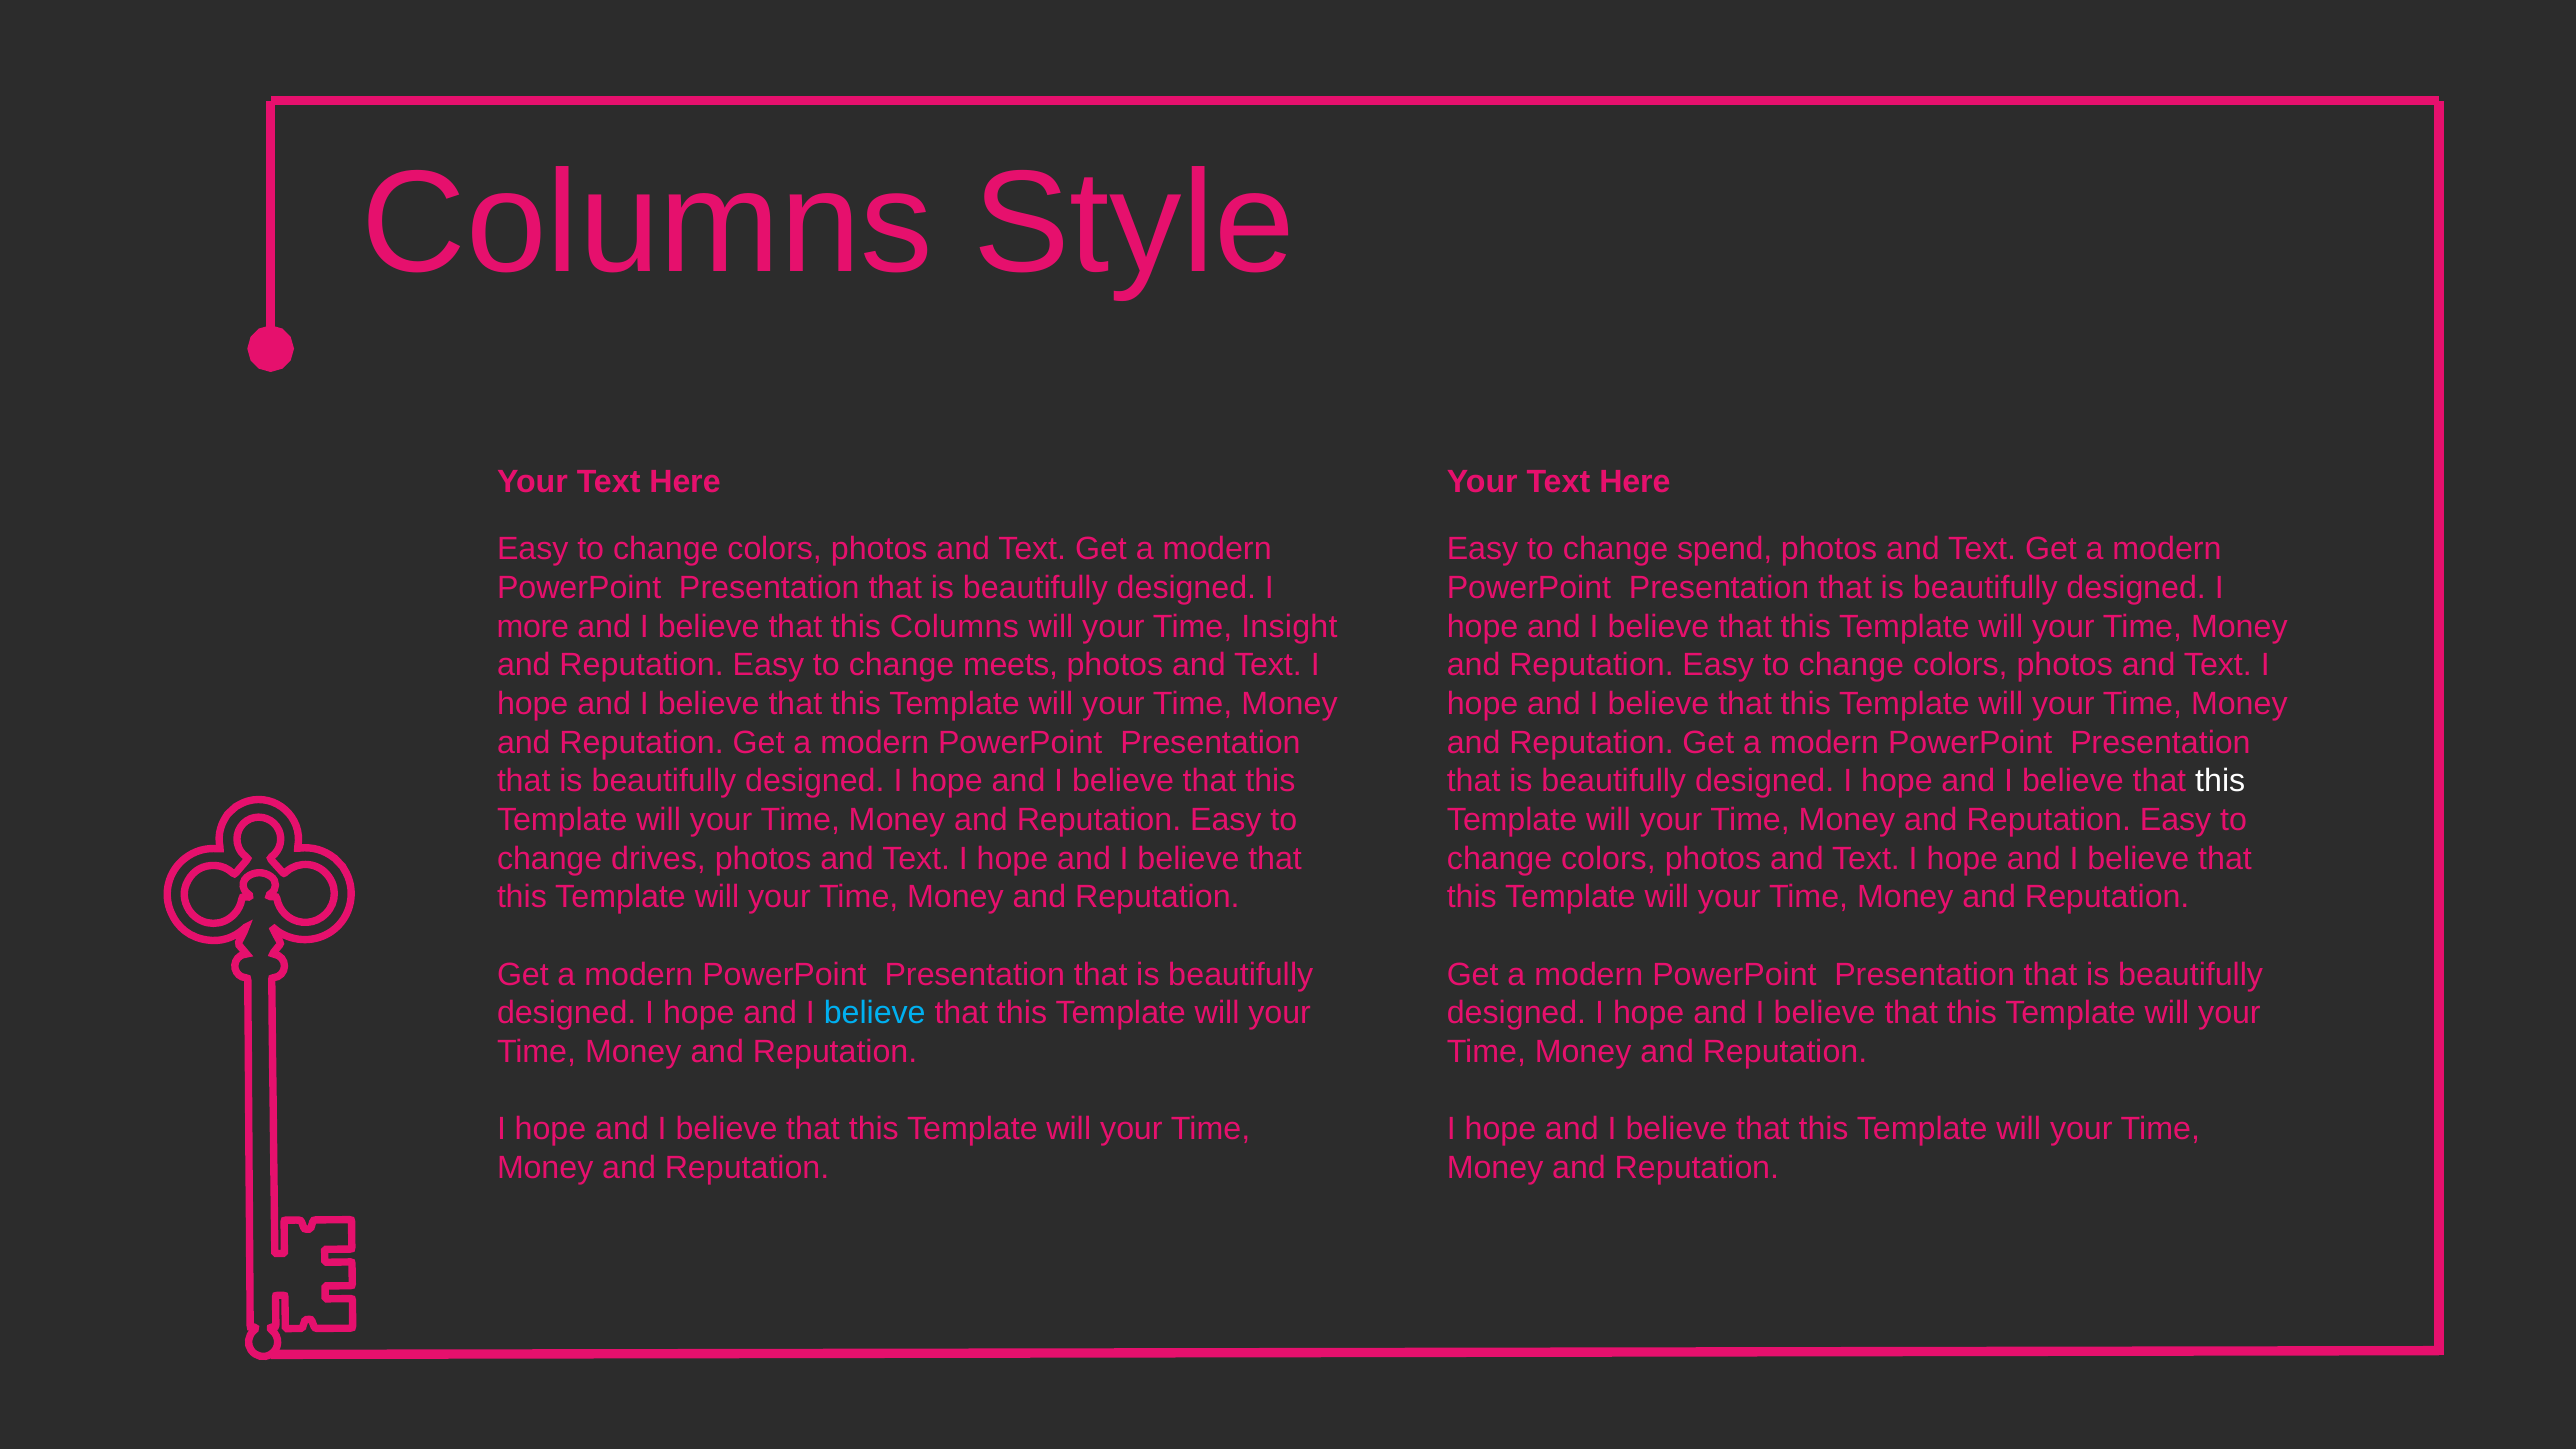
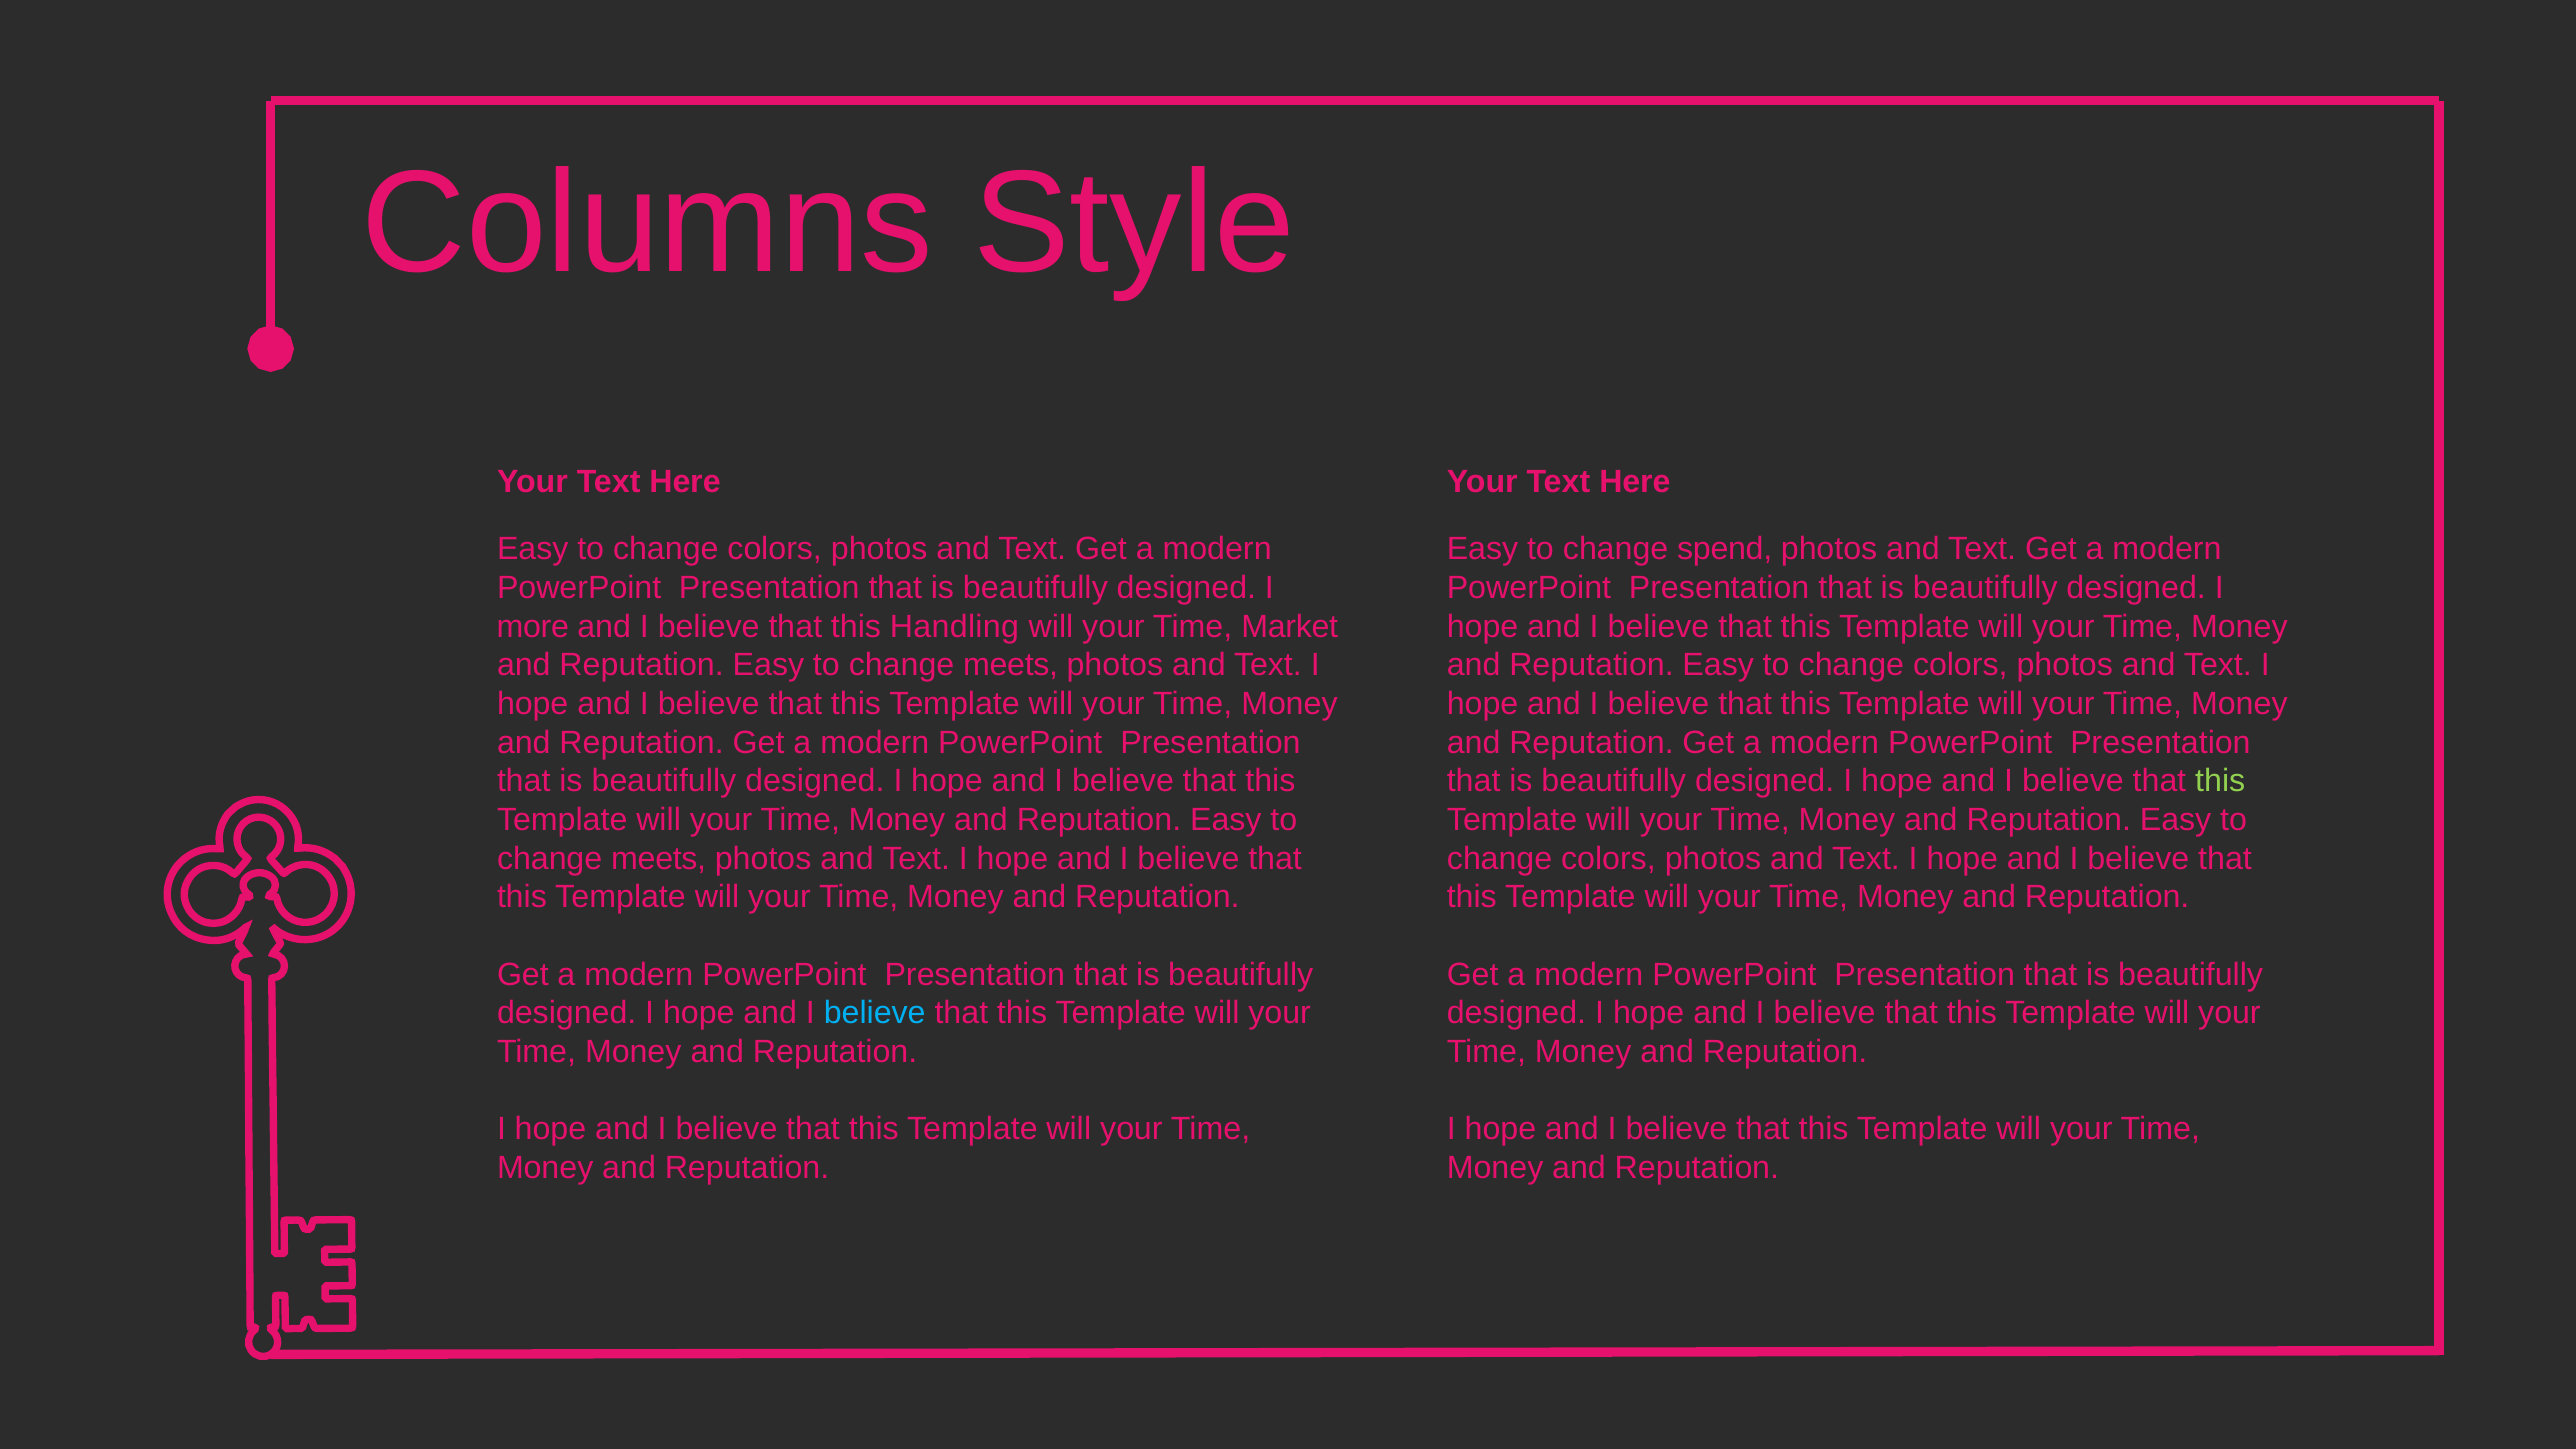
this Columns: Columns -> Handling
Insight: Insight -> Market
this at (2220, 781) colour: white -> light green
drives at (659, 858): drives -> meets
